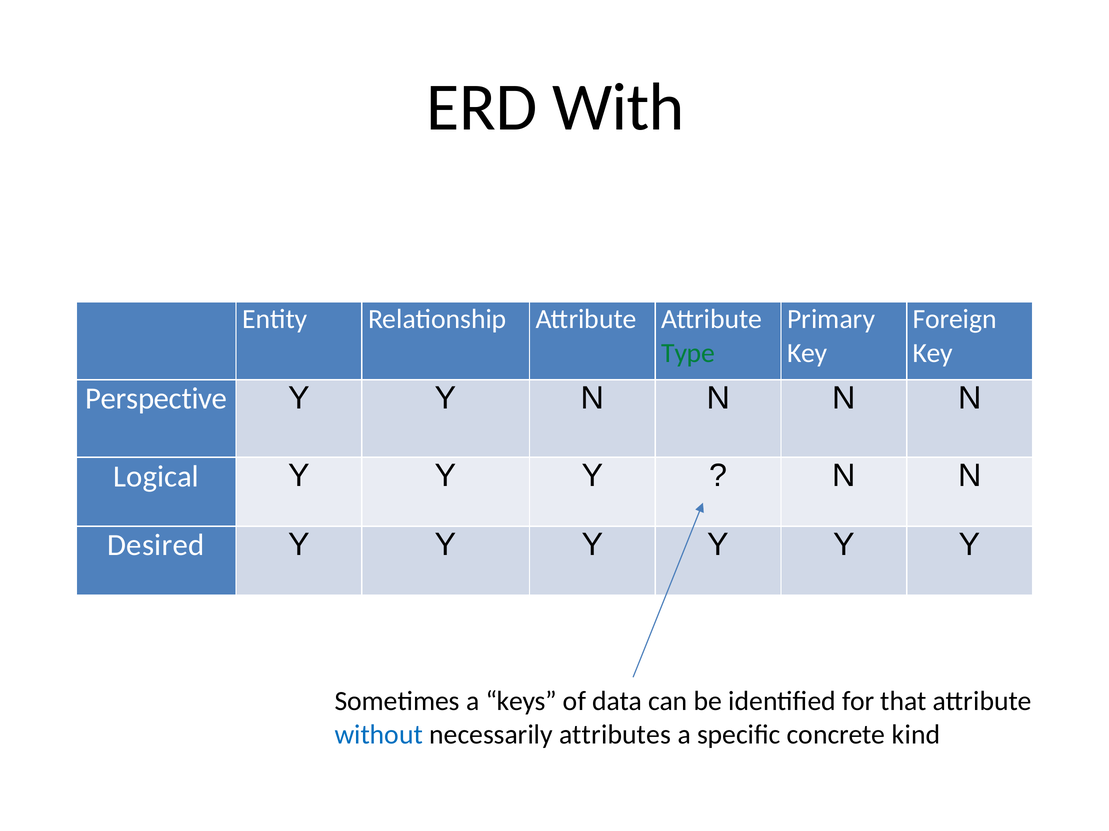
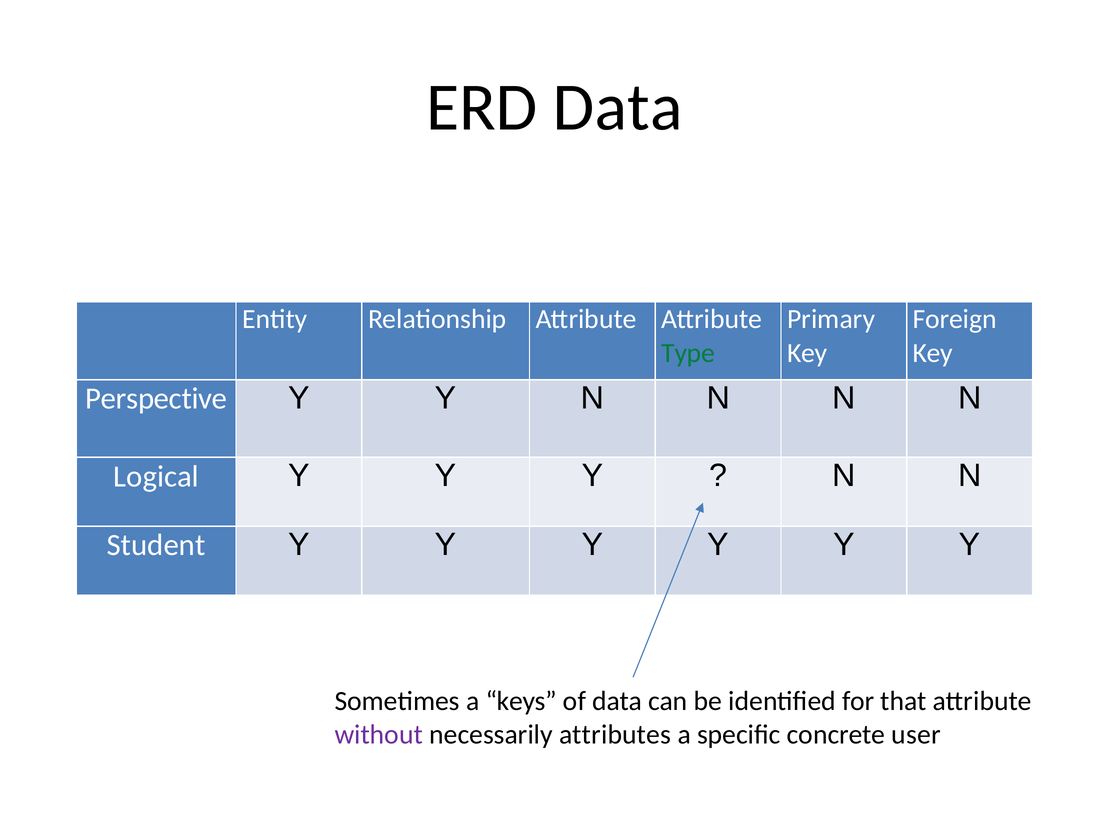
ERD With: With -> Data
Desired: Desired -> Student
without colour: blue -> purple
kind: kind -> user
